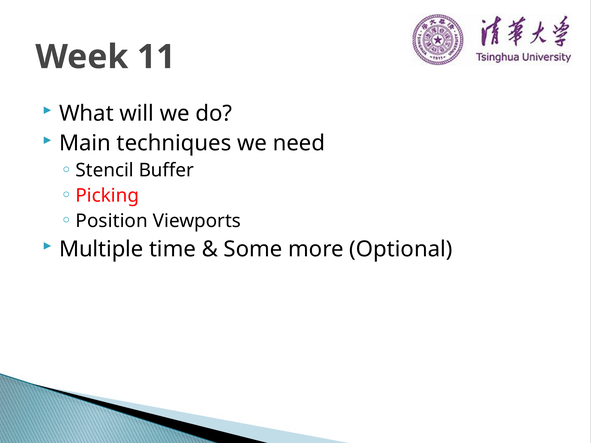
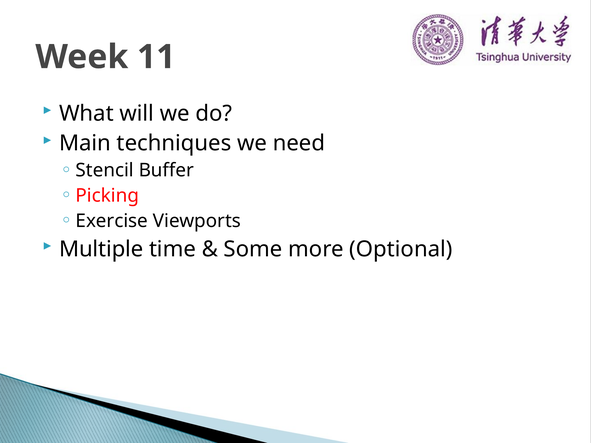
Position: Position -> Exercise
